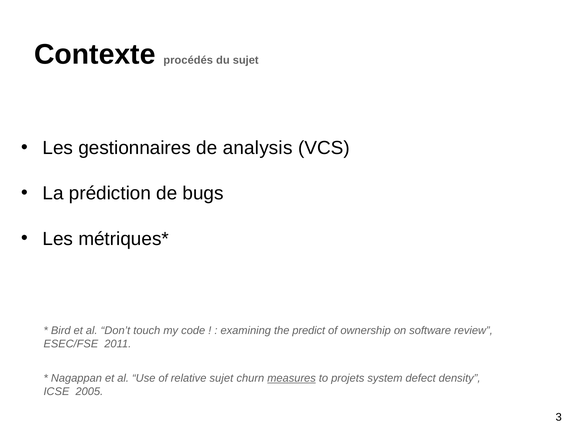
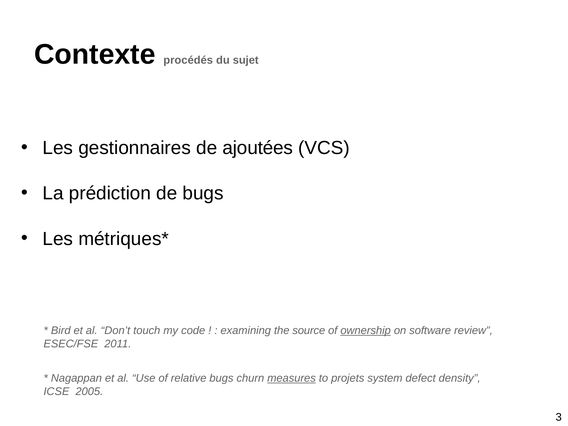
analysis: analysis -> ajoutées
predict: predict -> source
ownership underline: none -> present
relative sujet: sujet -> bugs
